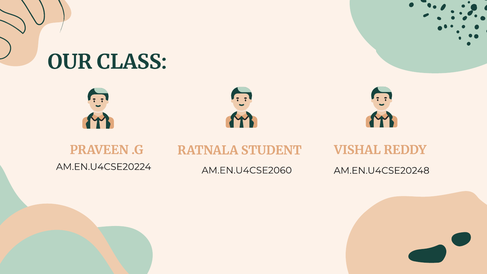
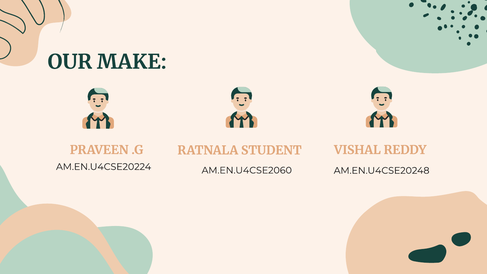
CLASS: CLASS -> MAKE
